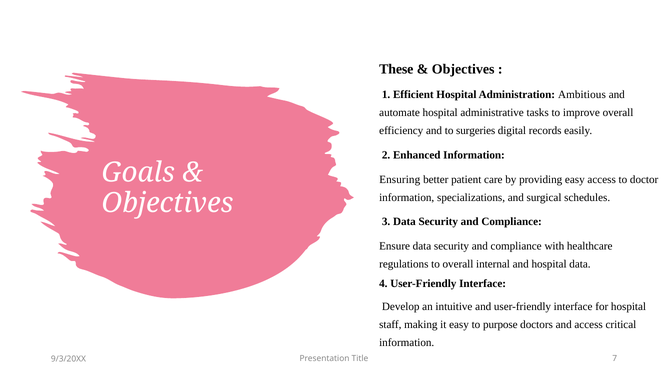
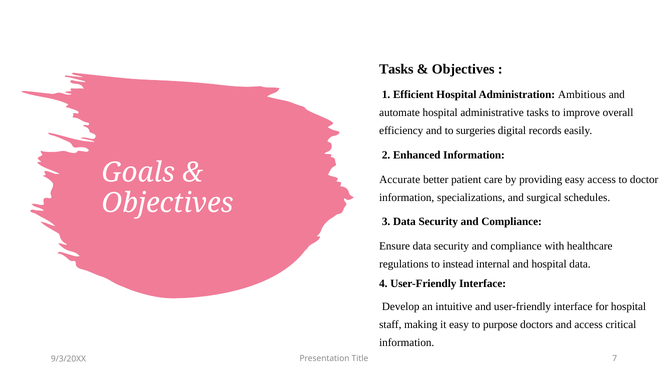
These at (396, 69): These -> Tasks
Ensuring: Ensuring -> Accurate
to overall: overall -> instead
